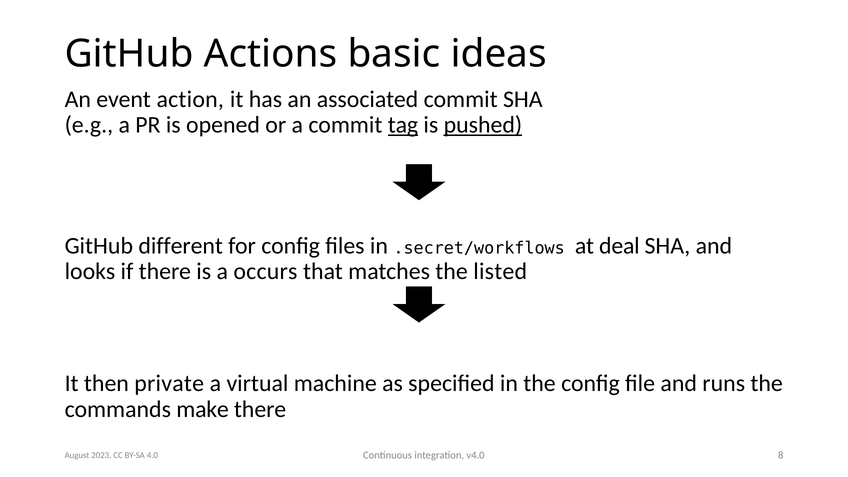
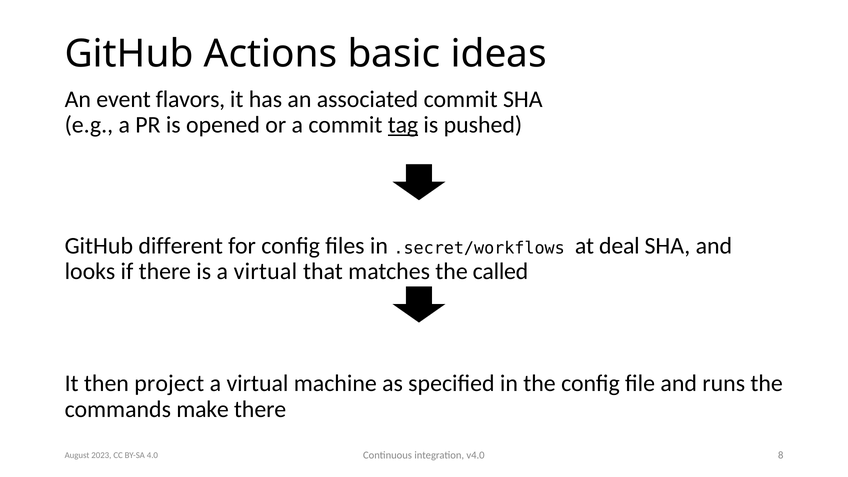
action: action -> flavors
pushed underline: present -> none
is a occurs: occurs -> virtual
listed: listed -> called
private: private -> project
